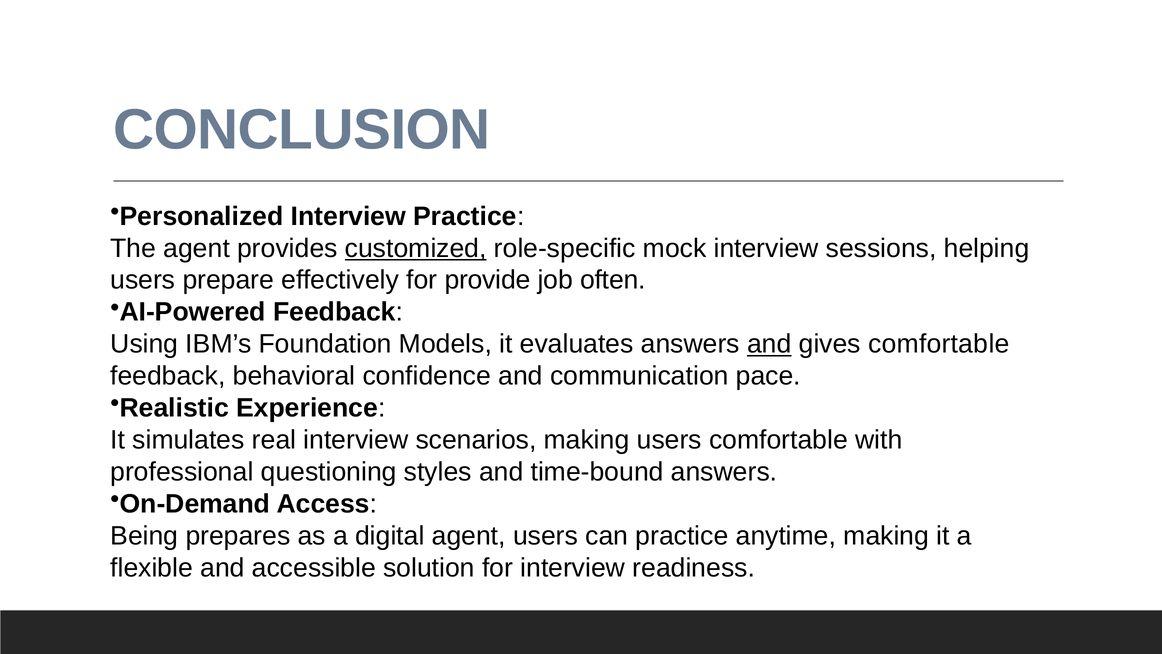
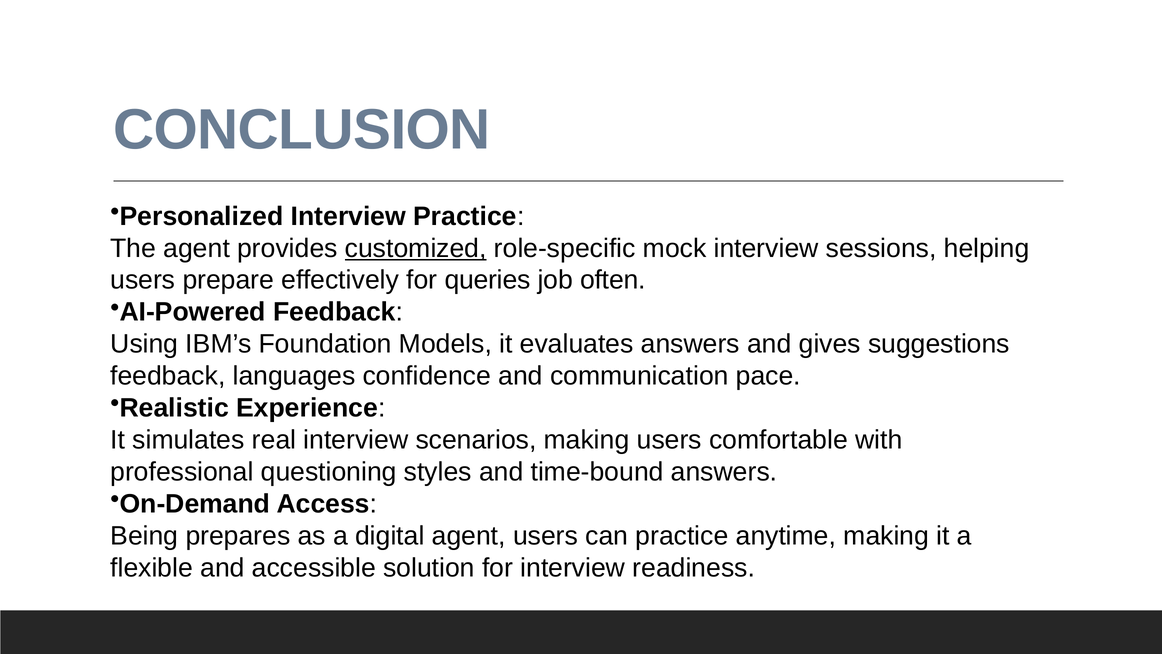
provide: provide -> queries
and at (769, 344) underline: present -> none
gives comfortable: comfortable -> suggestions
behavioral: behavioral -> languages
